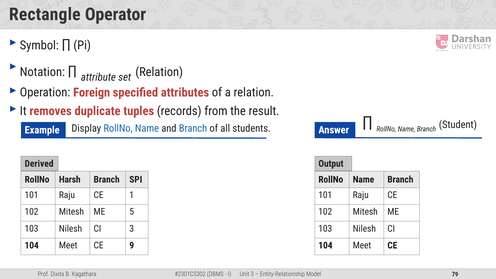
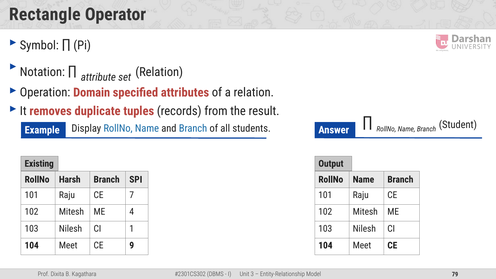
Foreign: Foreign -> Domain
Derived: Derived -> Existing
1: 1 -> 7
5: 5 -> 4
CI 3: 3 -> 1
